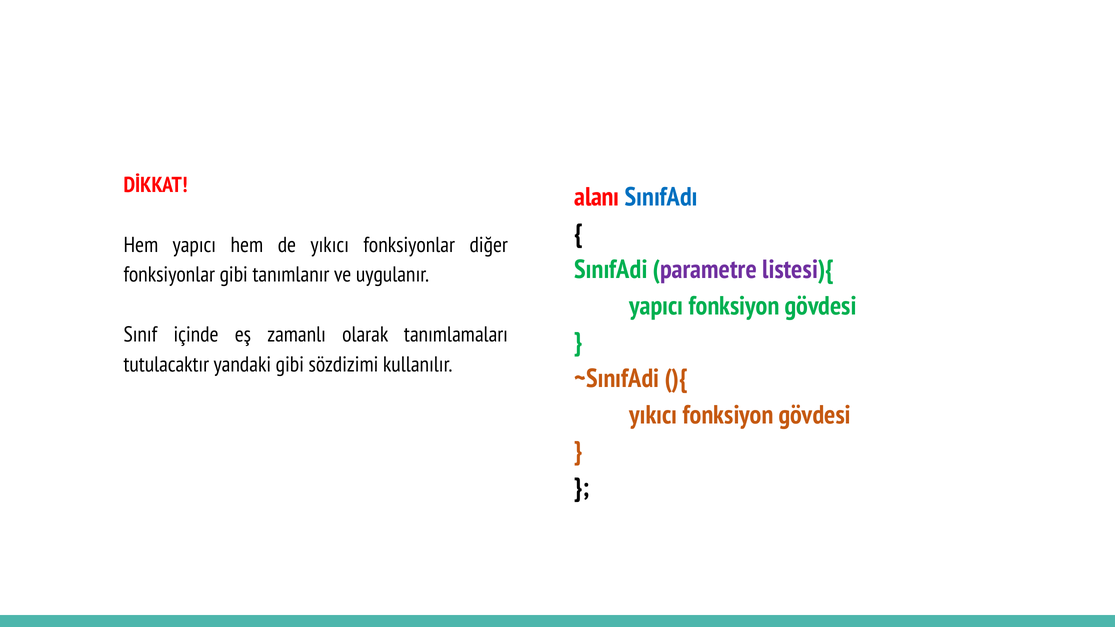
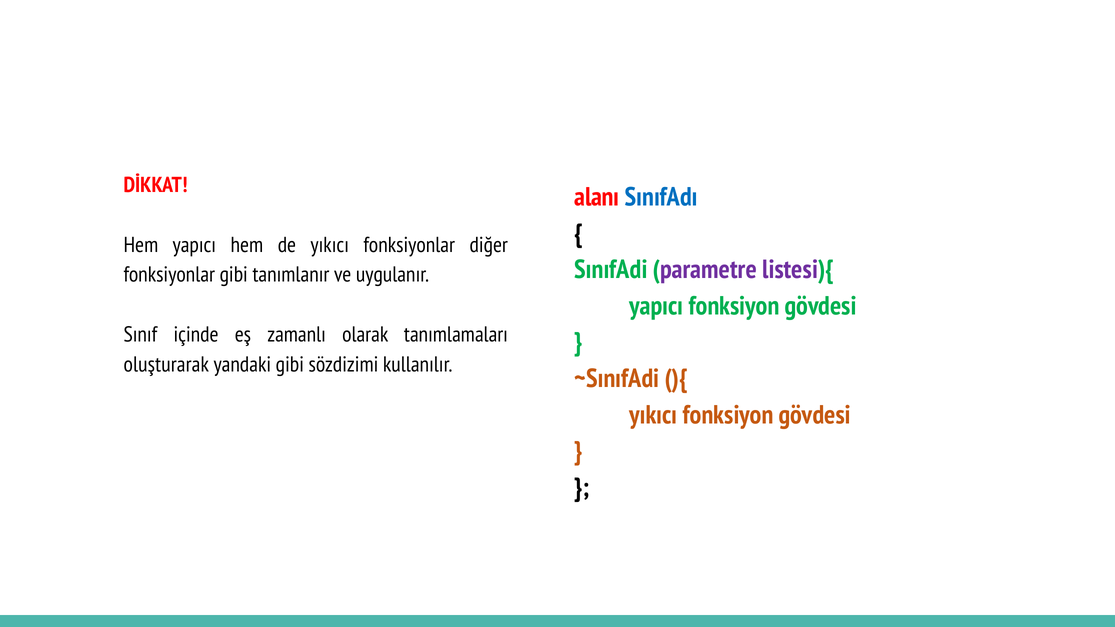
tutulacaktır: tutulacaktır -> oluşturarak
